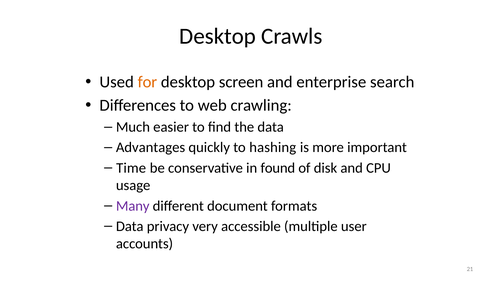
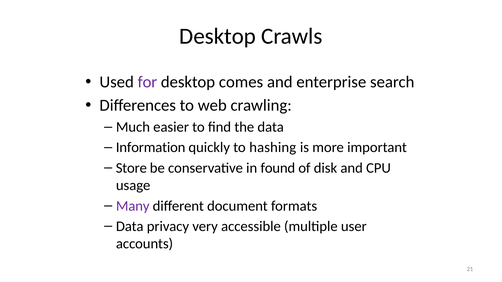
for colour: orange -> purple
screen: screen -> comes
Advantages: Advantages -> Information
Time: Time -> Store
